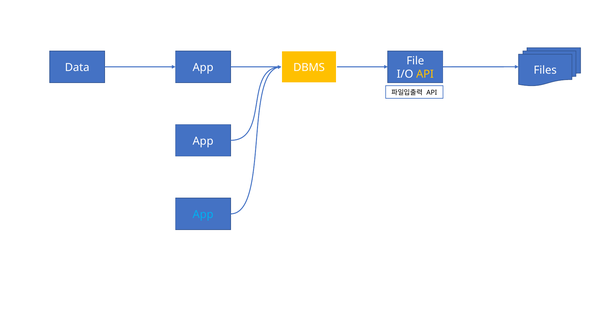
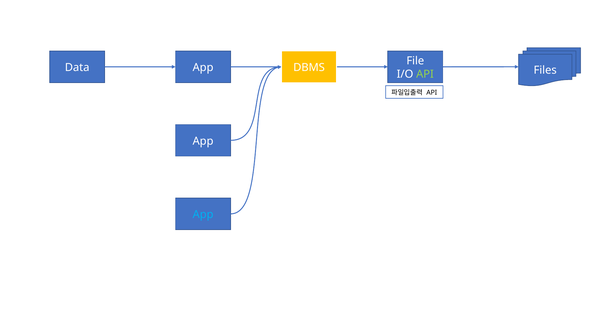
API at (425, 74) colour: yellow -> light green
